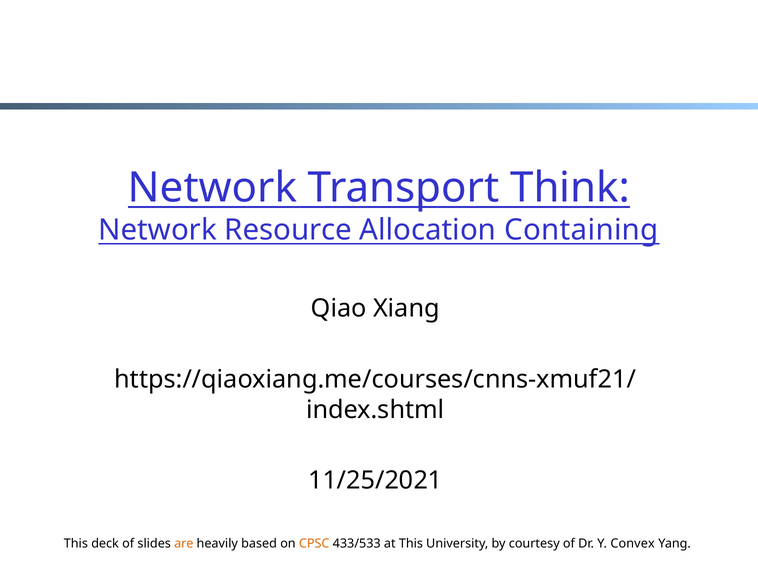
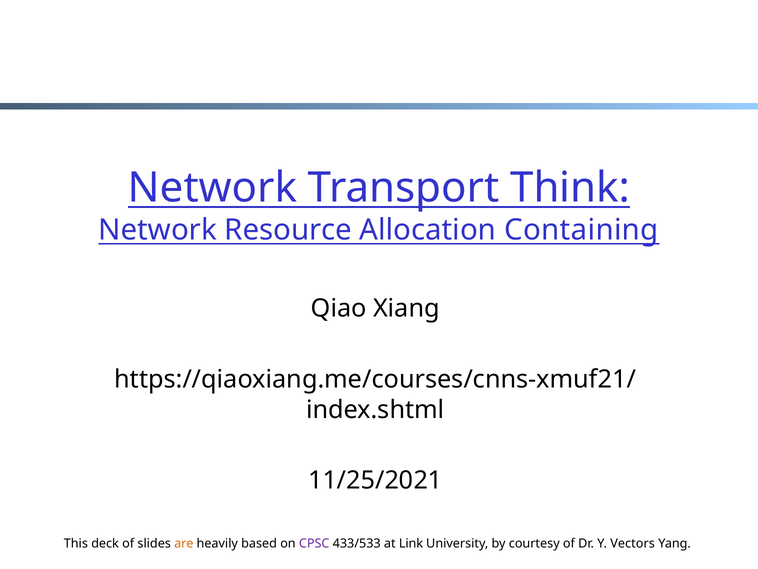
CPSC colour: orange -> purple
at This: This -> Link
Convex: Convex -> Vectors
